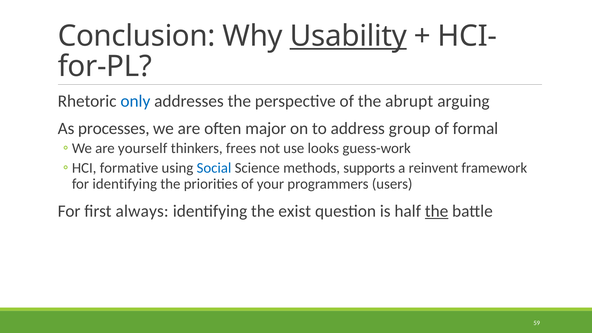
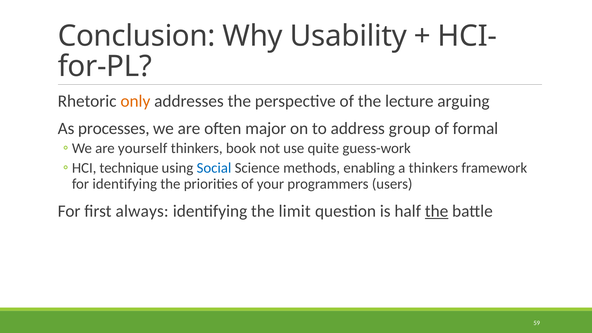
Usability underline: present -> none
only colour: blue -> orange
abrupt: abrupt -> lecture
frees: frees -> book
looks: looks -> quite
formative: formative -> technique
supports: supports -> enabling
a reinvent: reinvent -> thinkers
exist: exist -> limit
